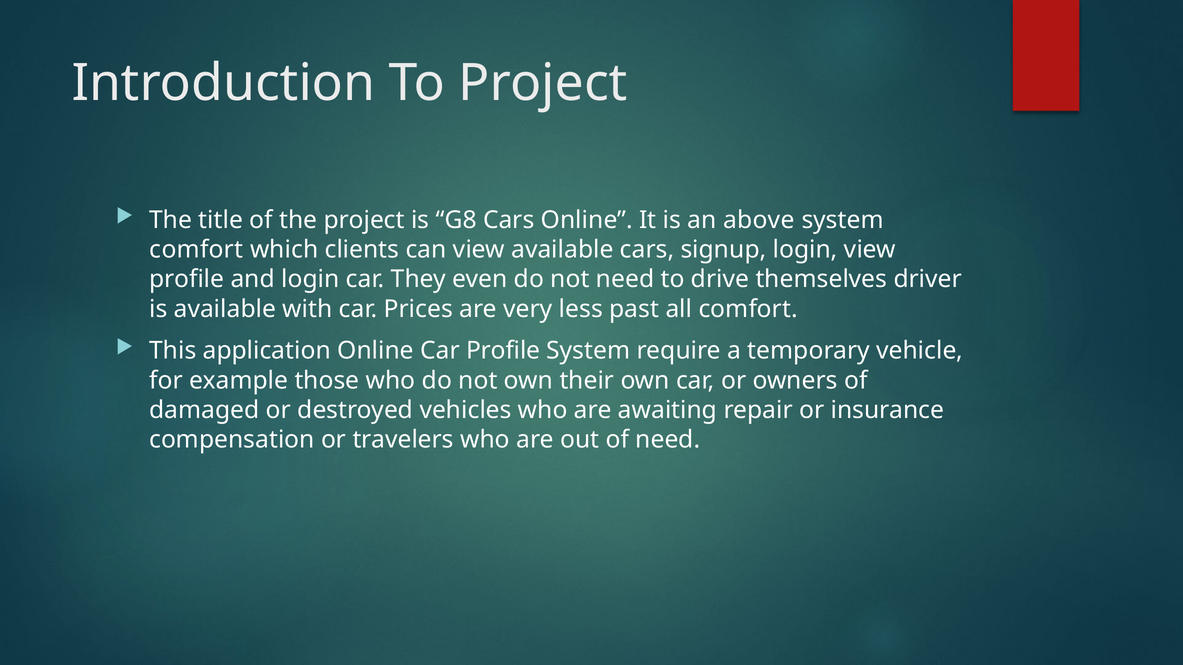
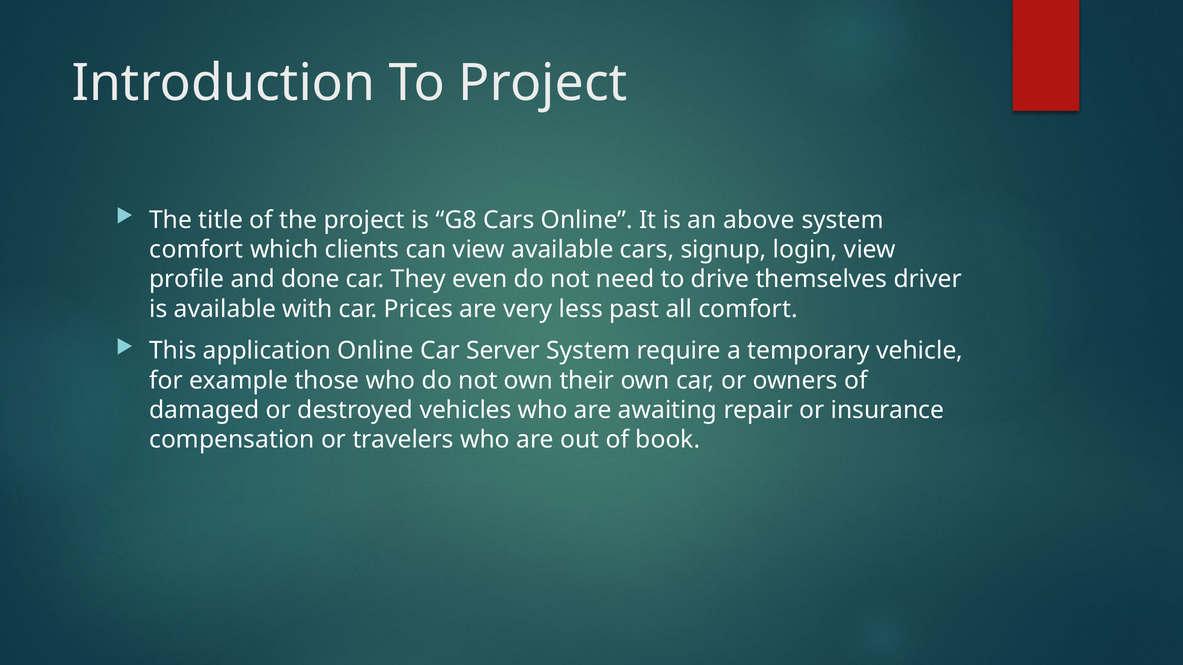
and login: login -> done
Car Profile: Profile -> Server
of need: need -> book
